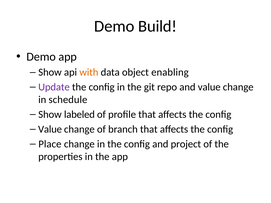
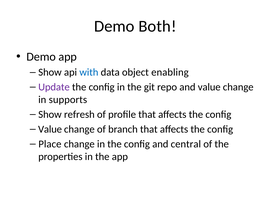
Build: Build -> Both
with colour: orange -> blue
schedule: schedule -> supports
labeled: labeled -> refresh
project: project -> central
